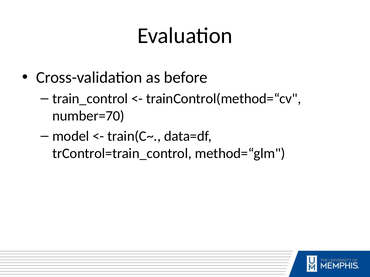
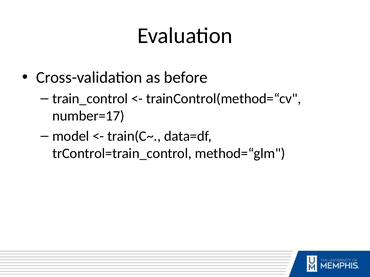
number=70: number=70 -> number=17
